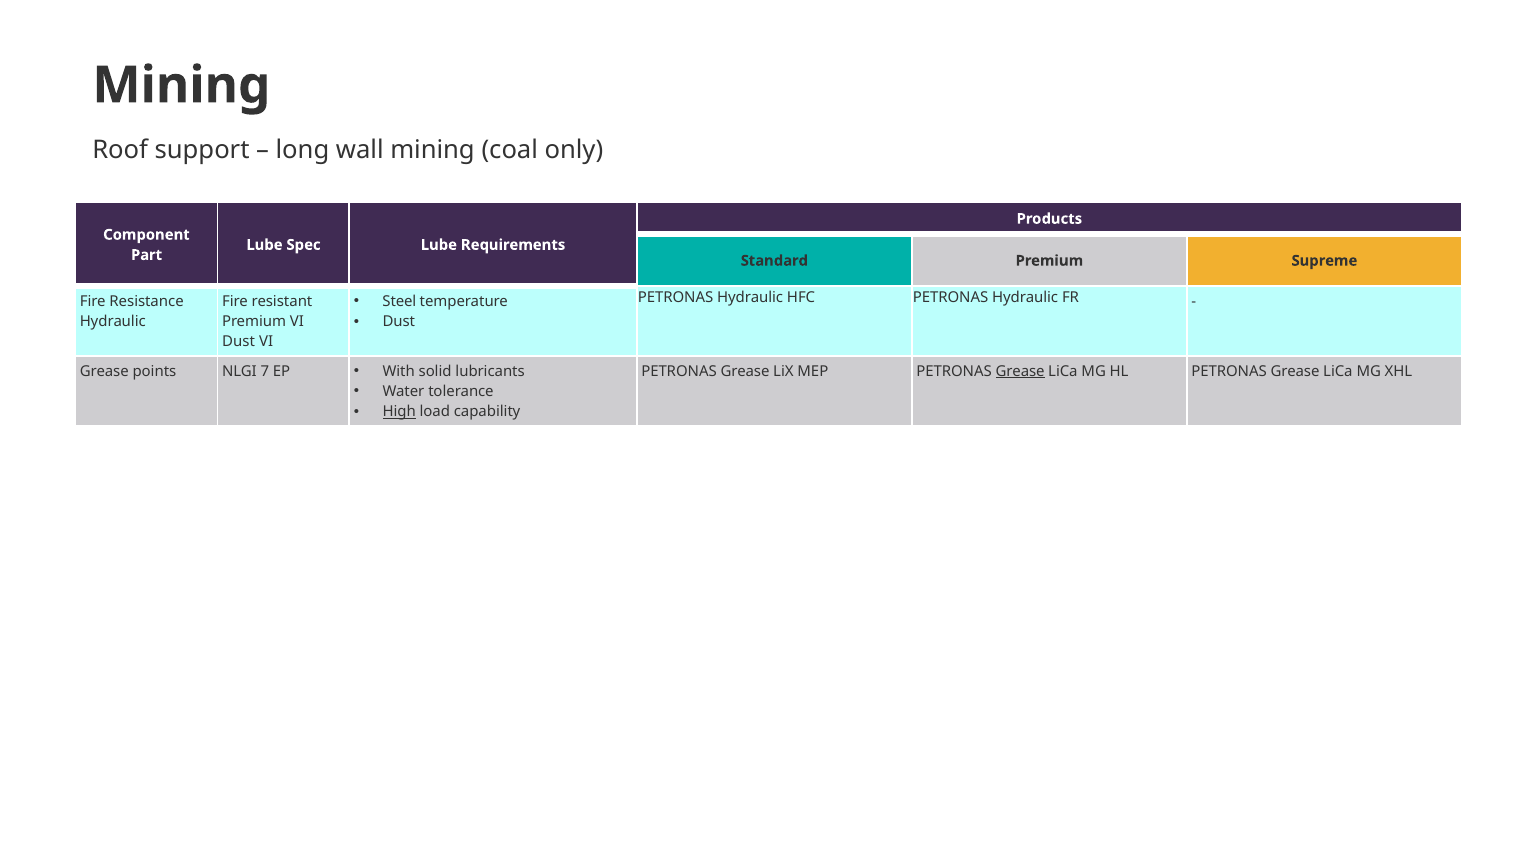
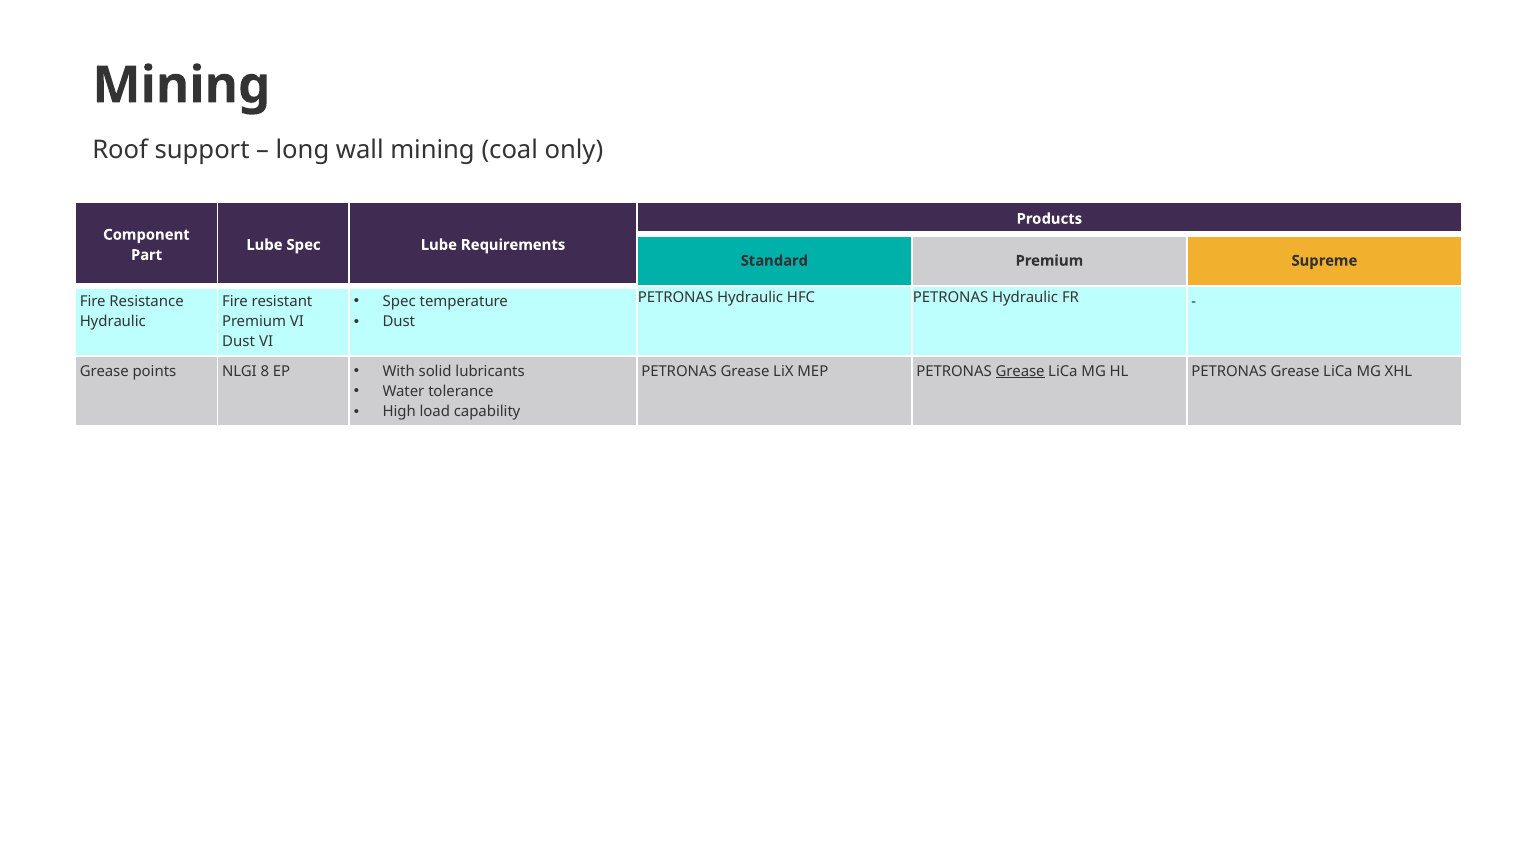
Steel at (399, 301): Steel -> Spec
7: 7 -> 8
High underline: present -> none
